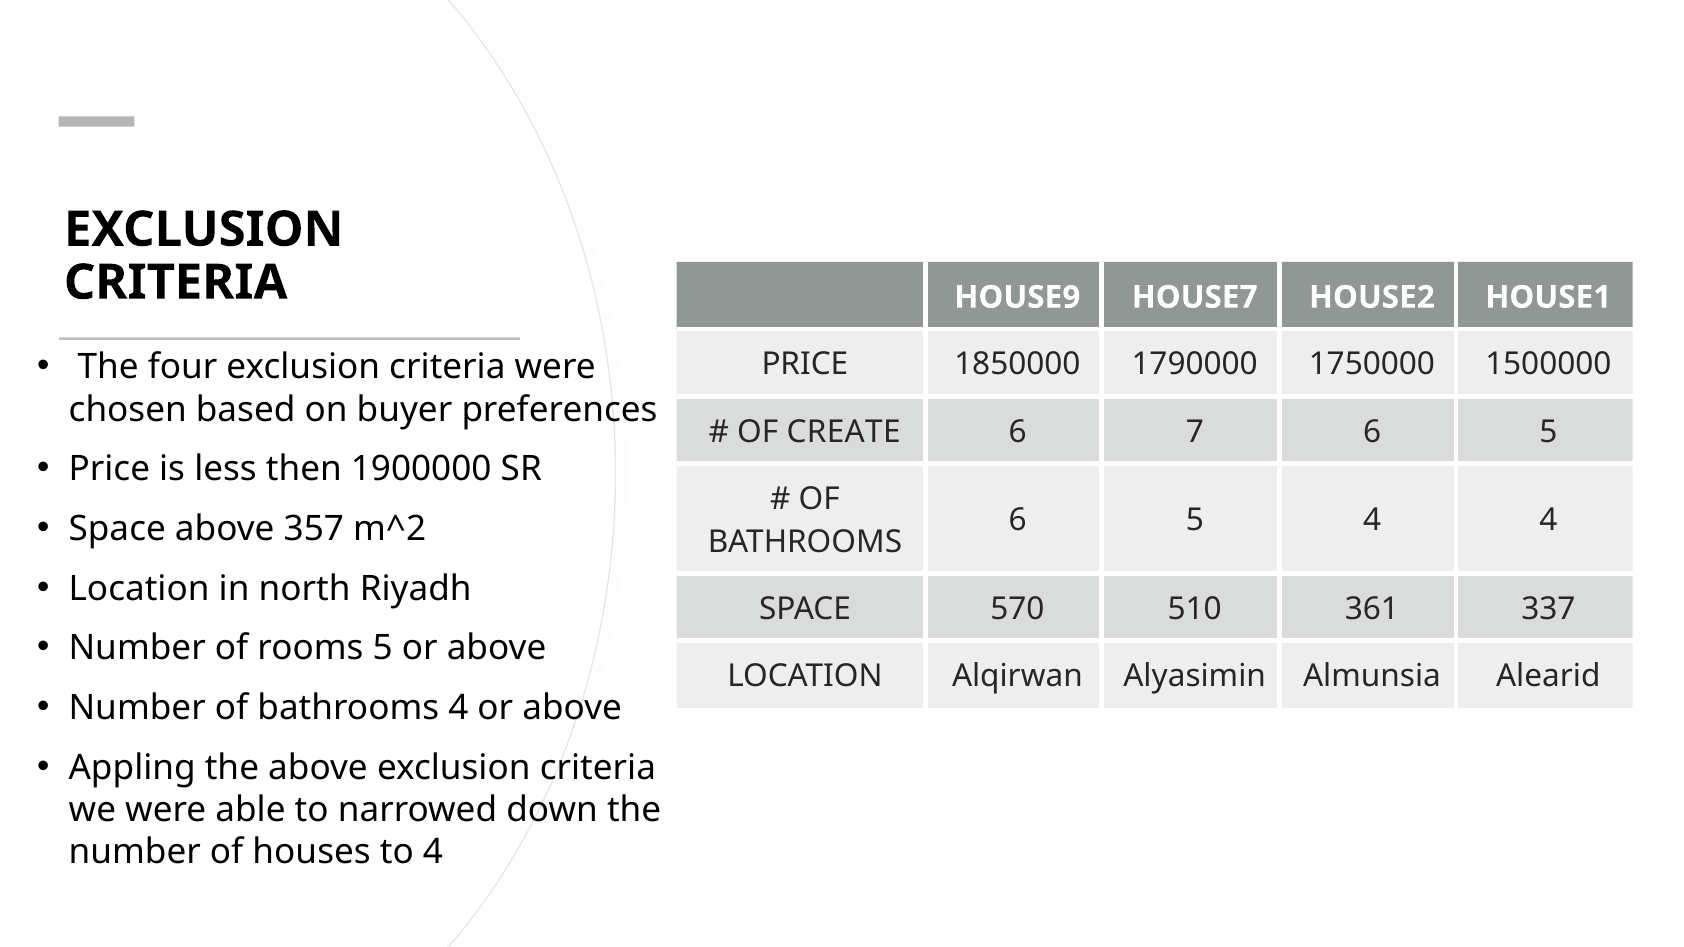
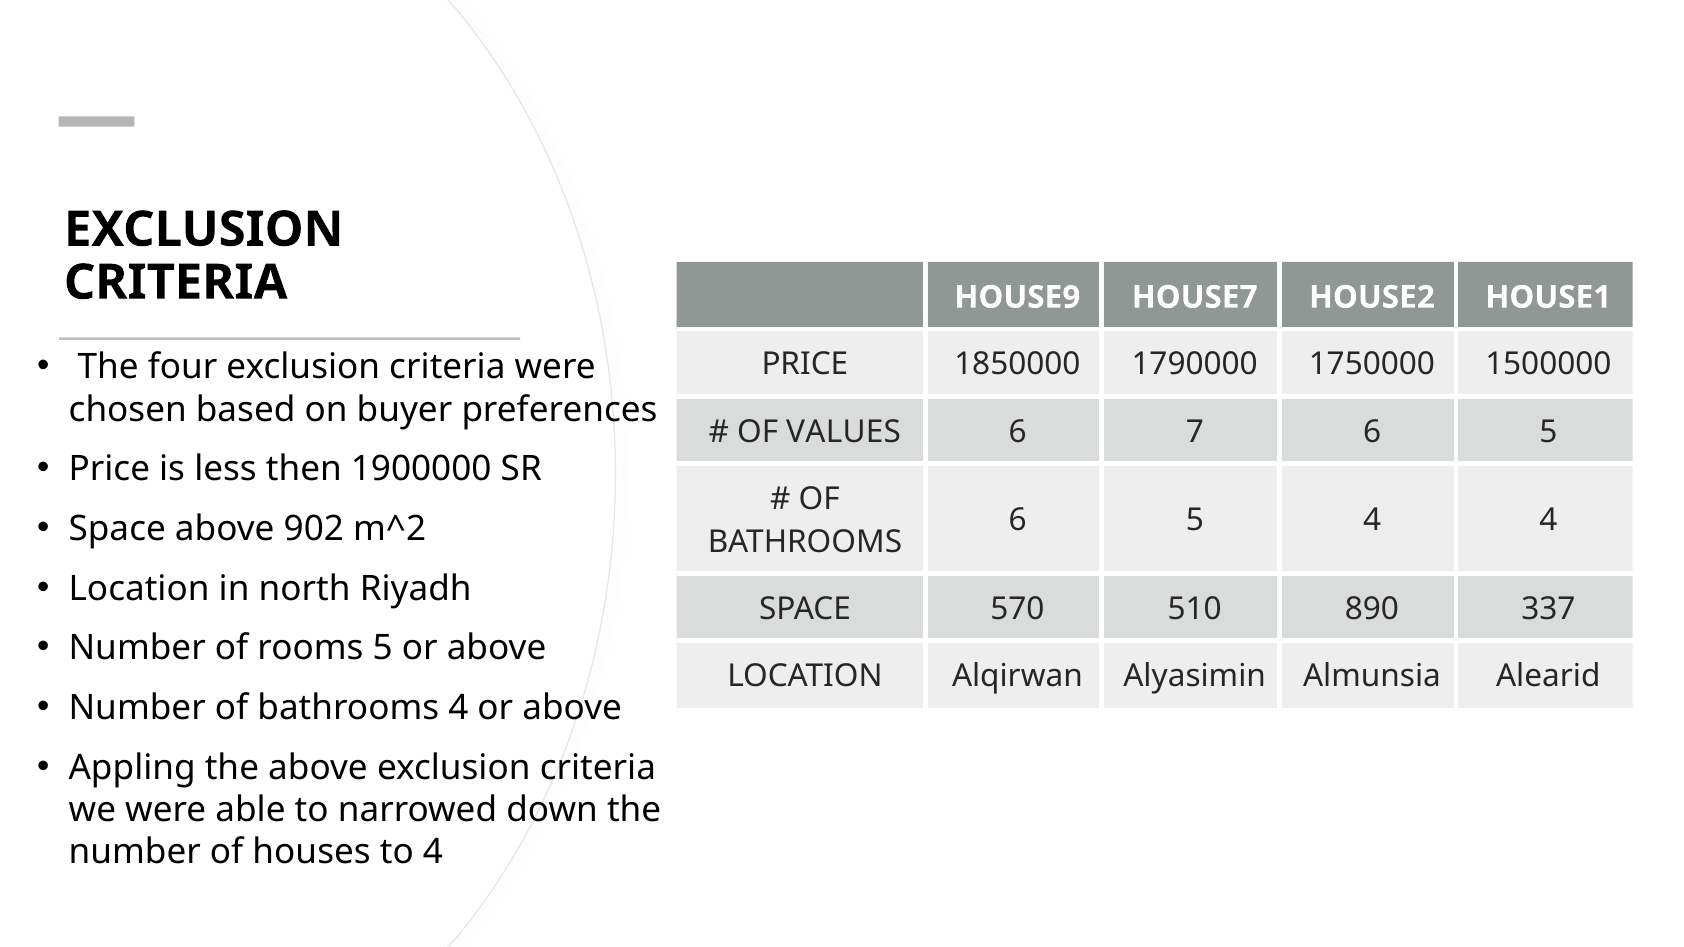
CREATE: CREATE -> VALUES
357: 357 -> 902
361: 361 -> 890
